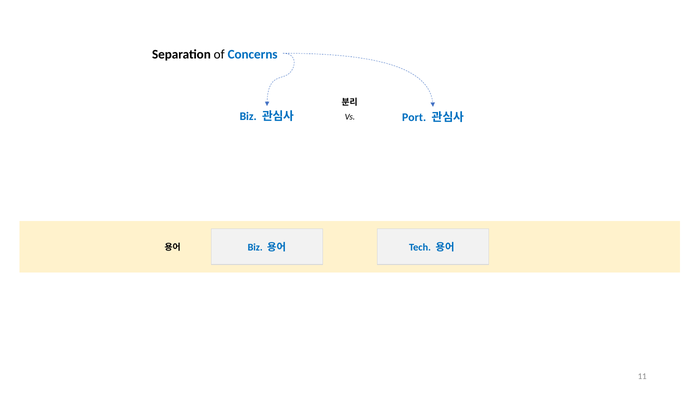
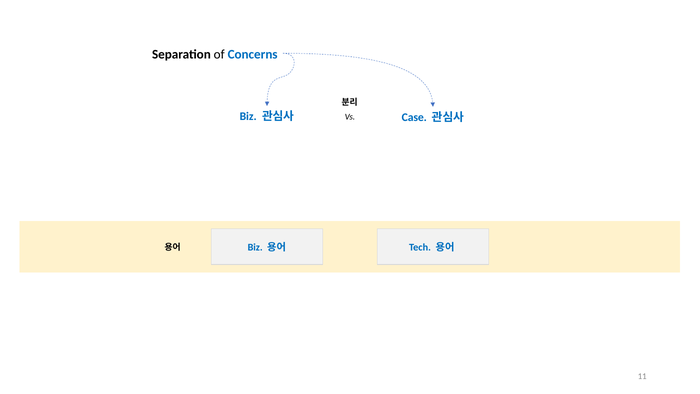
Port: Port -> Case
